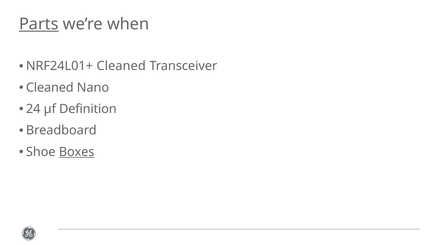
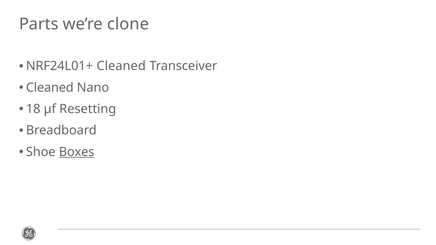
Parts underline: present -> none
when: when -> clone
24: 24 -> 18
Definition: Definition -> Resetting
